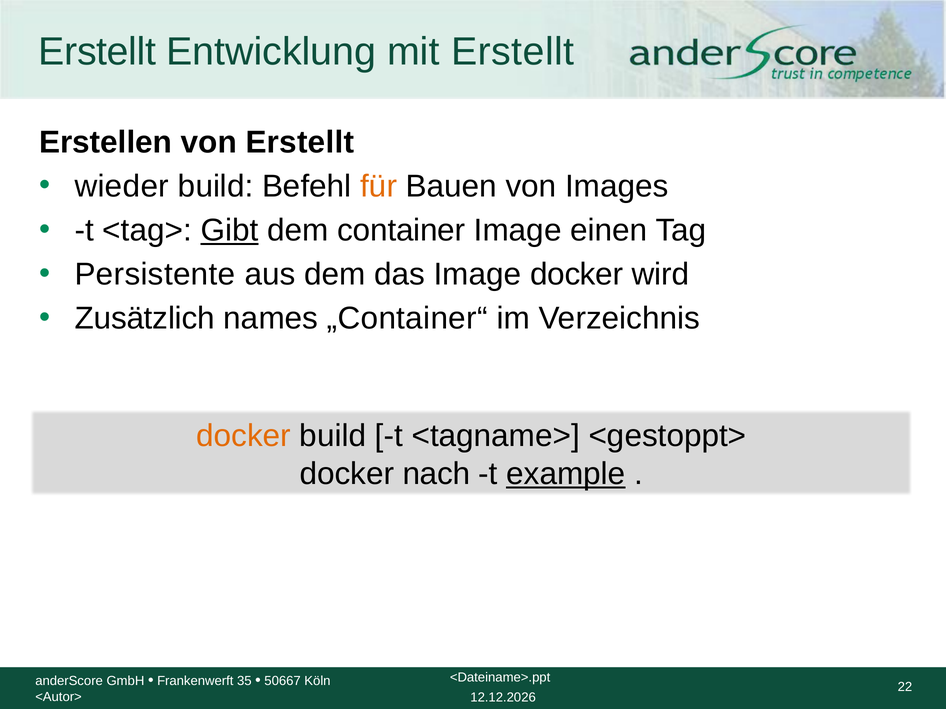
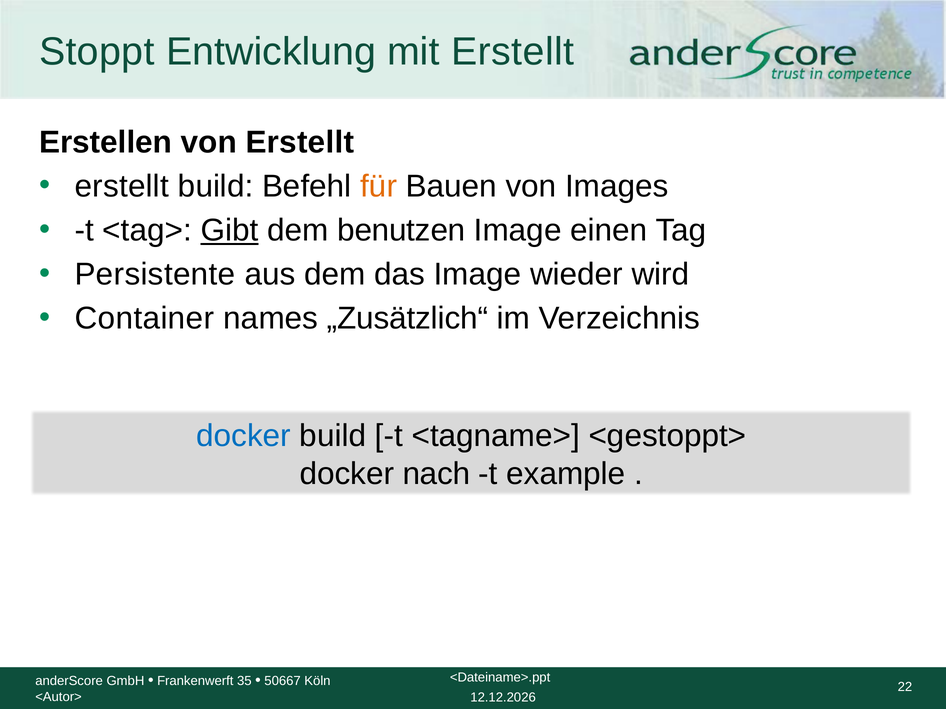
Erstellt at (97, 52): Erstellt -> Stoppt
wieder at (122, 186): wieder -> erstellt
container: container -> benutzen
Image docker: docker -> wieder
Zusätzlich: Zusätzlich -> Container
„Container“: „Container“ -> „Zusätzlich“
docker at (243, 436) colour: orange -> blue
example underline: present -> none
